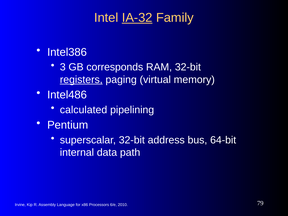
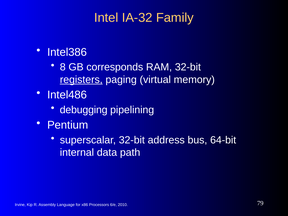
IA-32 underline: present -> none
3: 3 -> 8
calculated: calculated -> debugging
